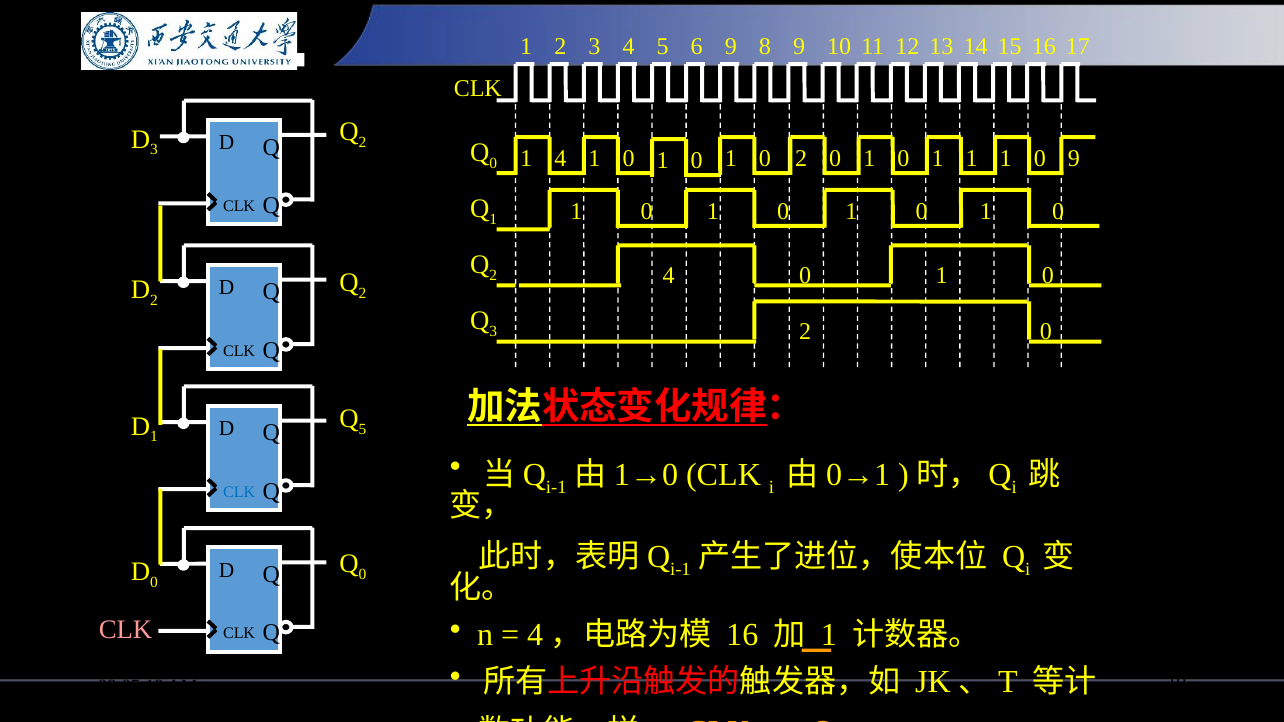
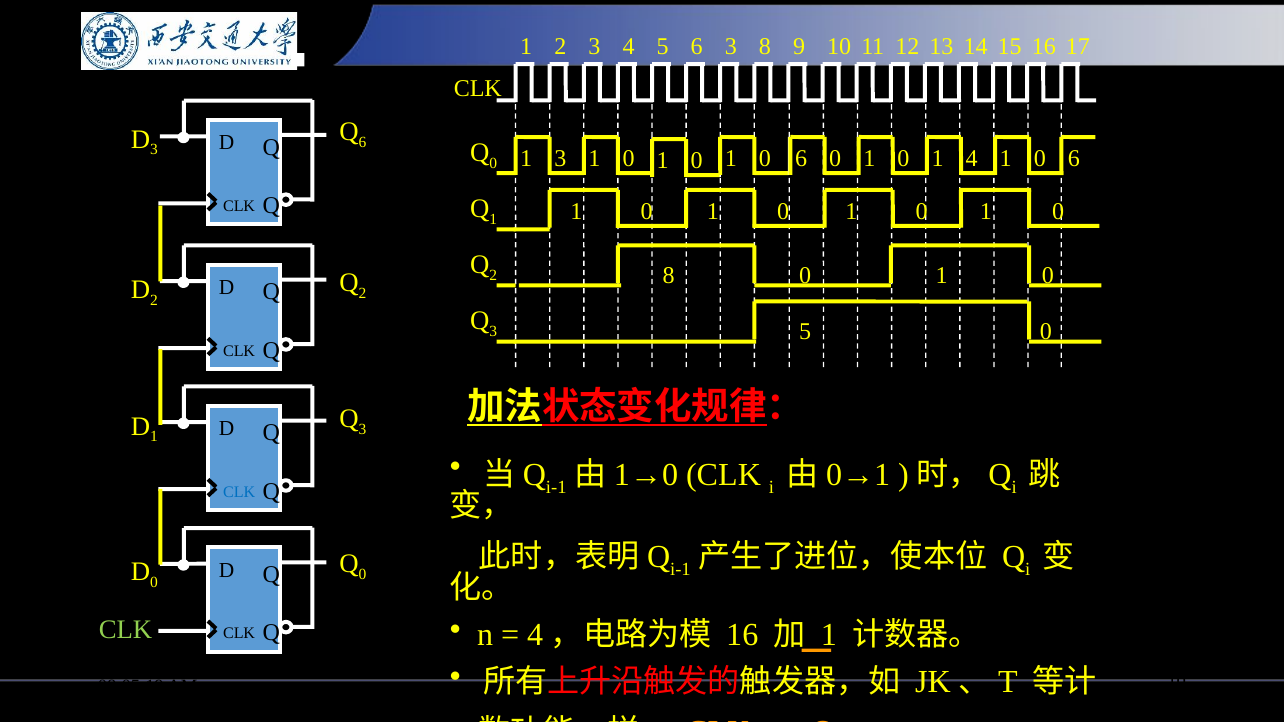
6 9: 9 -> 3
2 at (363, 142): 2 -> 6
1 4: 4 -> 3
0 1 0 2: 2 -> 6
0 1 1: 1 -> 4
9 at (1074, 159): 9 -> 6
2 4: 4 -> 8
3 2: 2 -> 5
5 at (363, 429): 5 -> 3
CLK at (125, 630) colour: pink -> light green
